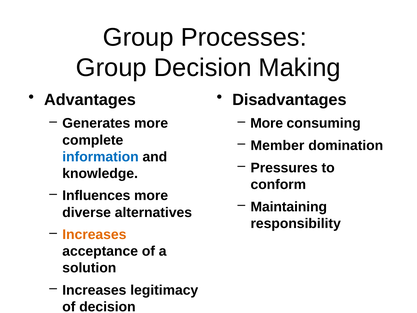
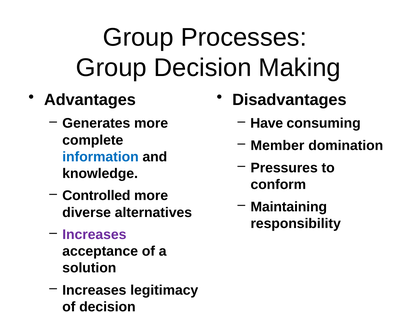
More at (267, 123): More -> Have
Influences: Influences -> Controlled
Increases at (94, 234) colour: orange -> purple
